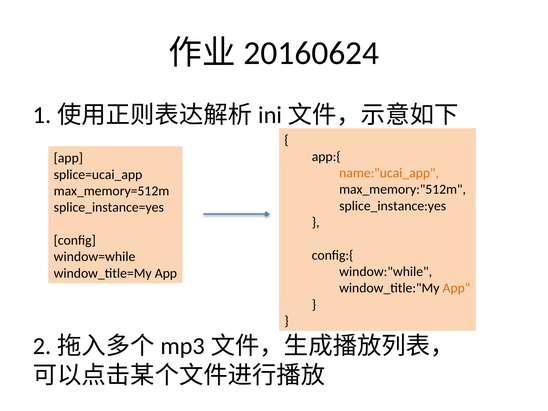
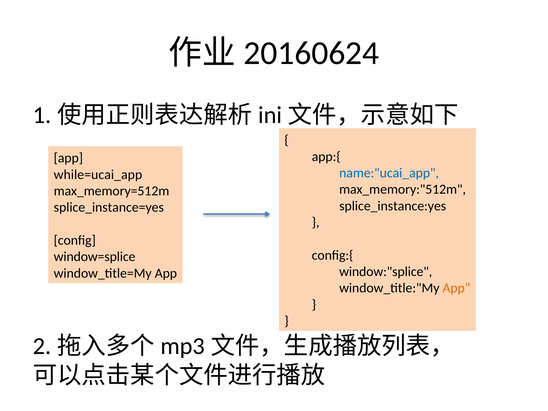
name:"ucai_app colour: orange -> blue
splice=ucai_app: splice=ucai_app -> while=ucai_app
window=while: window=while -> window=splice
window:"while: window:"while -> window:"splice
